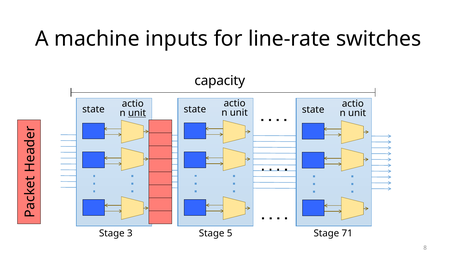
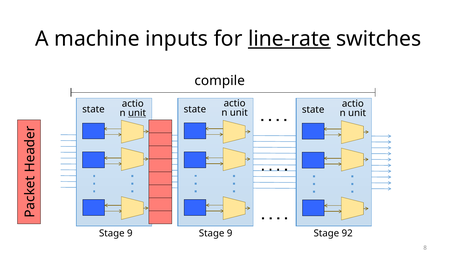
line-rate underline: none -> present
capacity: capacity -> compile
3 at (130, 233): 3 -> 9
5 at (230, 233): 5 -> 9
71: 71 -> 92
